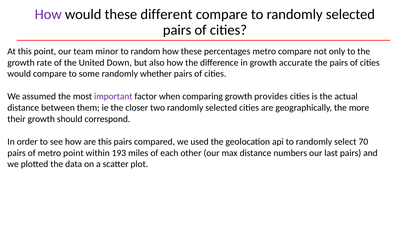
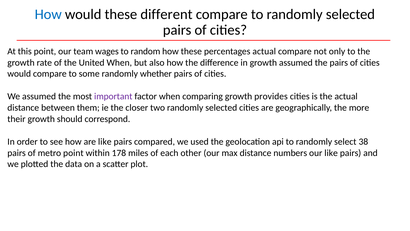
How at (48, 14) colour: purple -> blue
minor: minor -> wages
percentages metro: metro -> actual
United Down: Down -> When
growth accurate: accurate -> assumed
are this: this -> like
70: 70 -> 38
193: 193 -> 178
our last: last -> like
